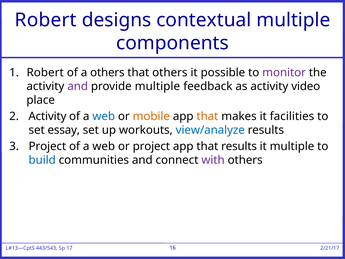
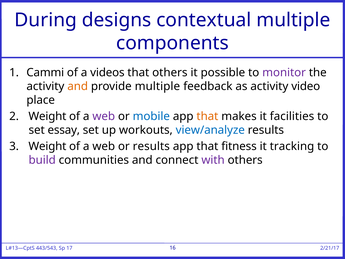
Robert at (46, 20): Robert -> During
Robert at (45, 72): Robert -> Cammi
a others: others -> videos
and at (78, 86) colour: purple -> orange
Activity at (47, 116): Activity -> Weight
web at (104, 116) colour: blue -> purple
mobile colour: orange -> blue
Project at (47, 146): Project -> Weight
or project: project -> results
that results: results -> fitness
it multiple: multiple -> tracking
build colour: blue -> purple
